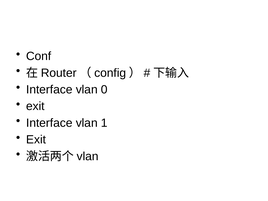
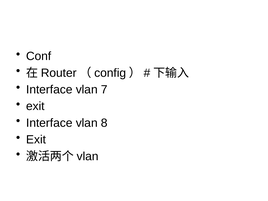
0: 0 -> 7
1: 1 -> 8
